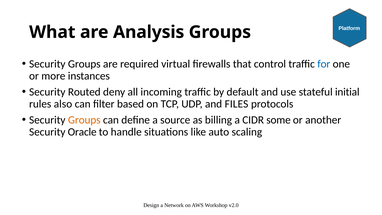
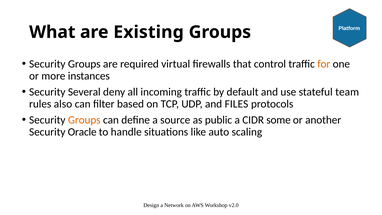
Analysis: Analysis -> Existing
for colour: blue -> orange
Routed: Routed -> Several
initial: initial -> team
billing: billing -> public
